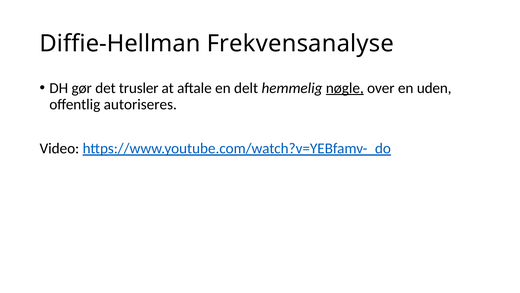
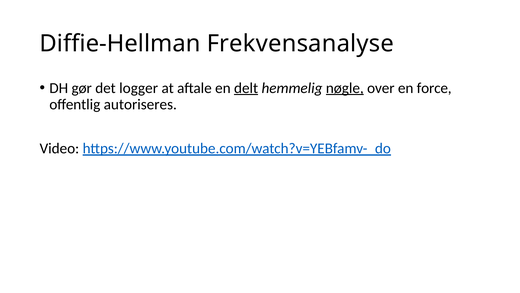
trusler: trusler -> logger
delt underline: none -> present
uden: uden -> force
